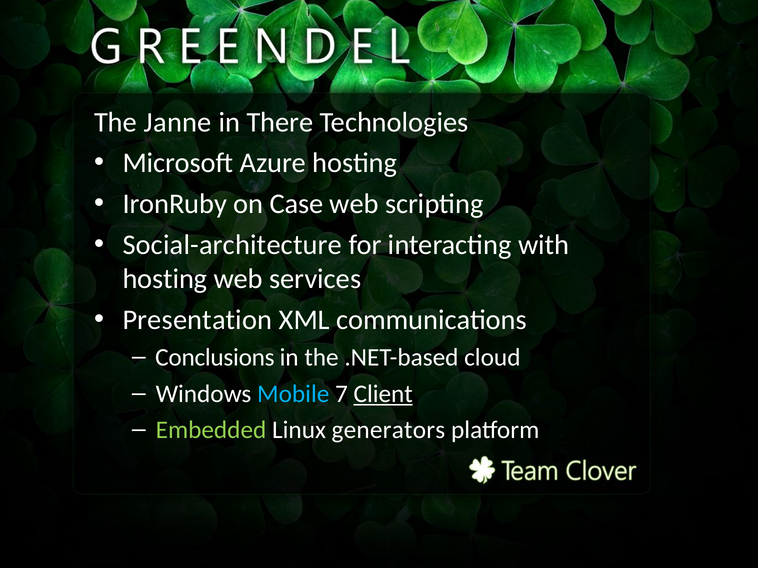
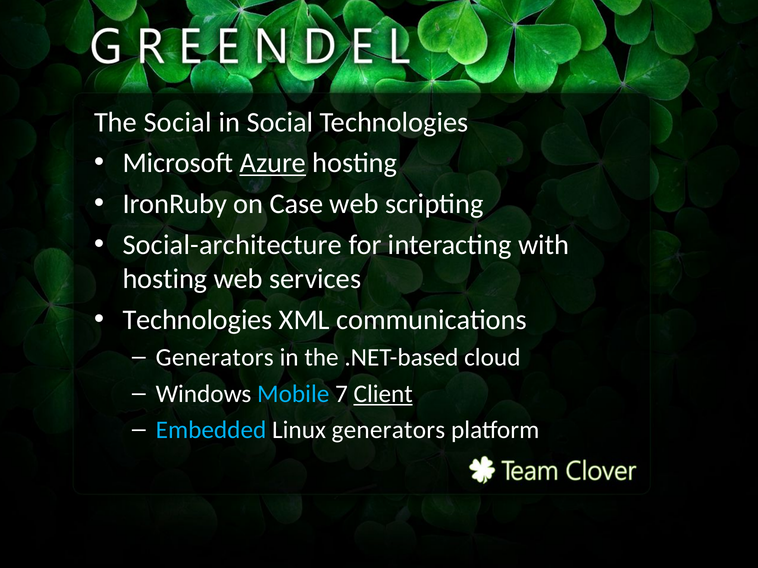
The Janne: Janne -> Social
in There: There -> Social
Azure underline: none -> present
Presentation at (197, 320): Presentation -> Technologies
Conclusions at (215, 358): Conclusions -> Generators
Embedded colour: light green -> light blue
